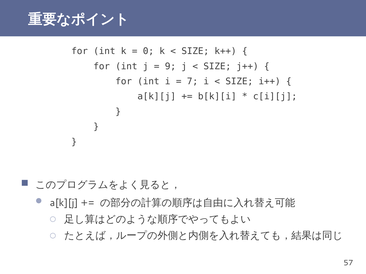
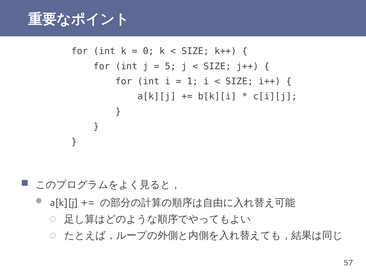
9: 9 -> 5
7: 7 -> 1
